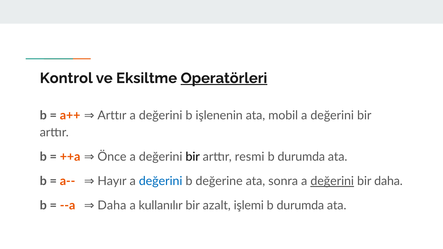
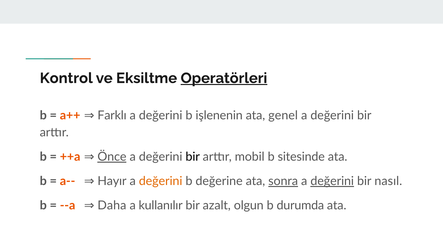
a++ Arttır: Arttır -> Farklı
mobil: mobil -> genel
Önce underline: none -> present
resmi: resmi -> mobil
durumda at (301, 157): durumda -> sitesinde
değerini at (161, 181) colour: blue -> orange
sonra underline: none -> present
bir daha: daha -> nasıl
işlemi: işlemi -> olgun
